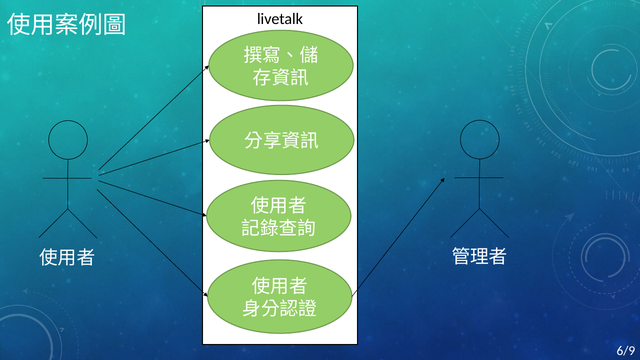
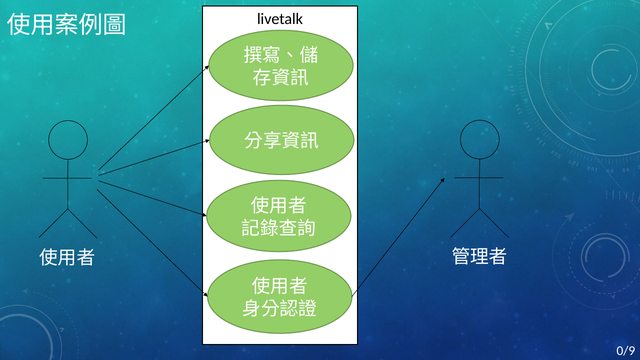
6/9: 6/9 -> 0/9
